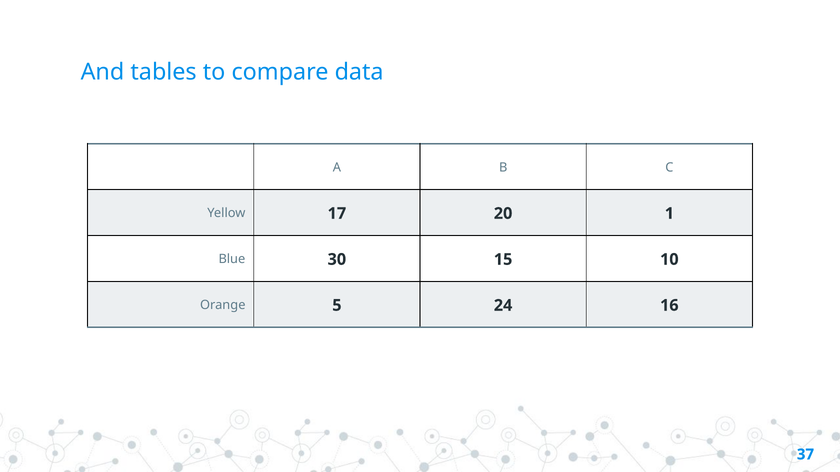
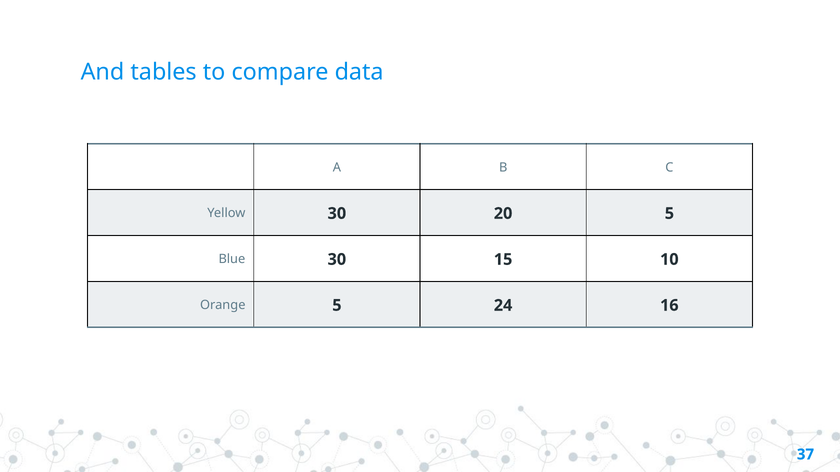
Yellow 17: 17 -> 30
20 1: 1 -> 5
